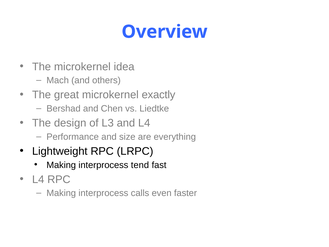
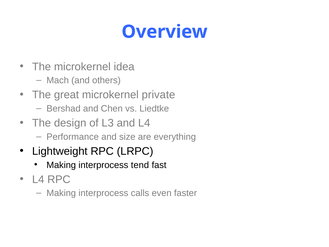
exactly: exactly -> private
